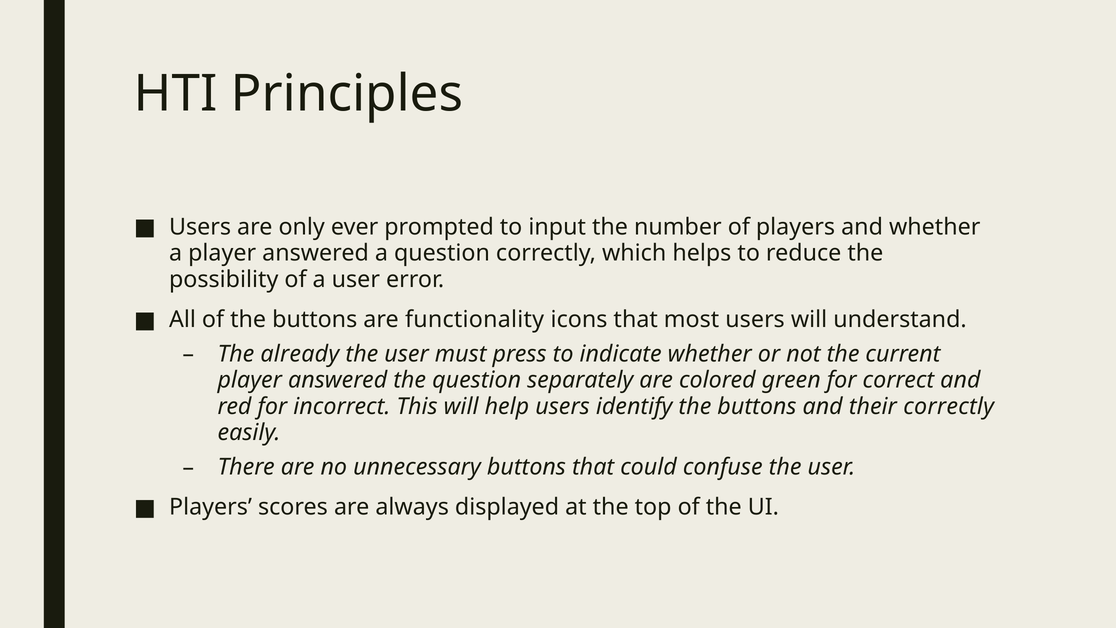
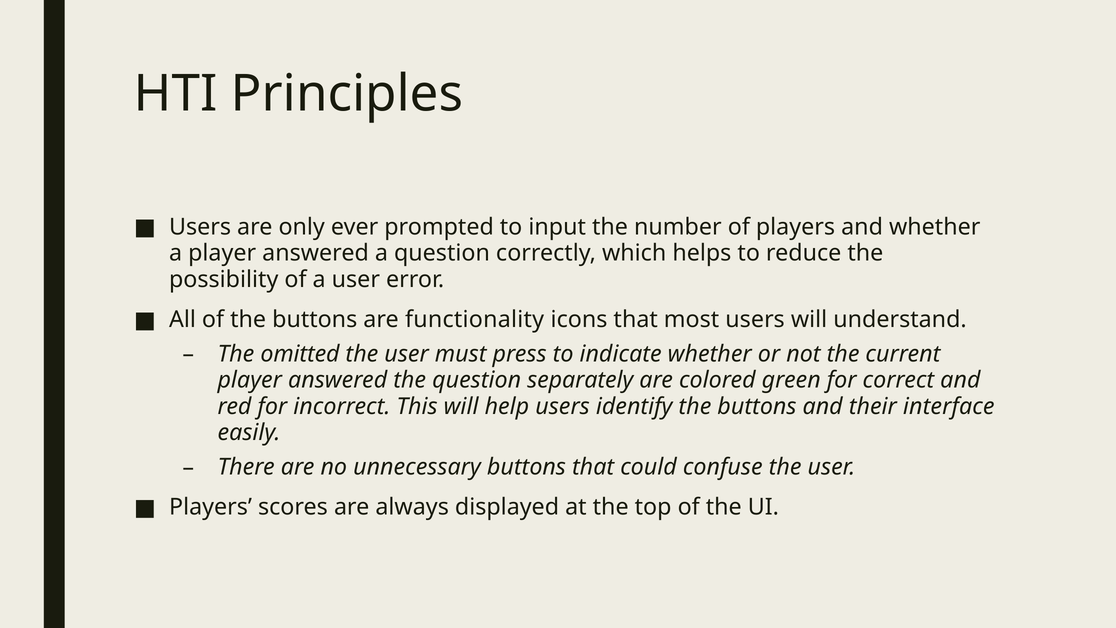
already: already -> omitted
their correctly: correctly -> interface
